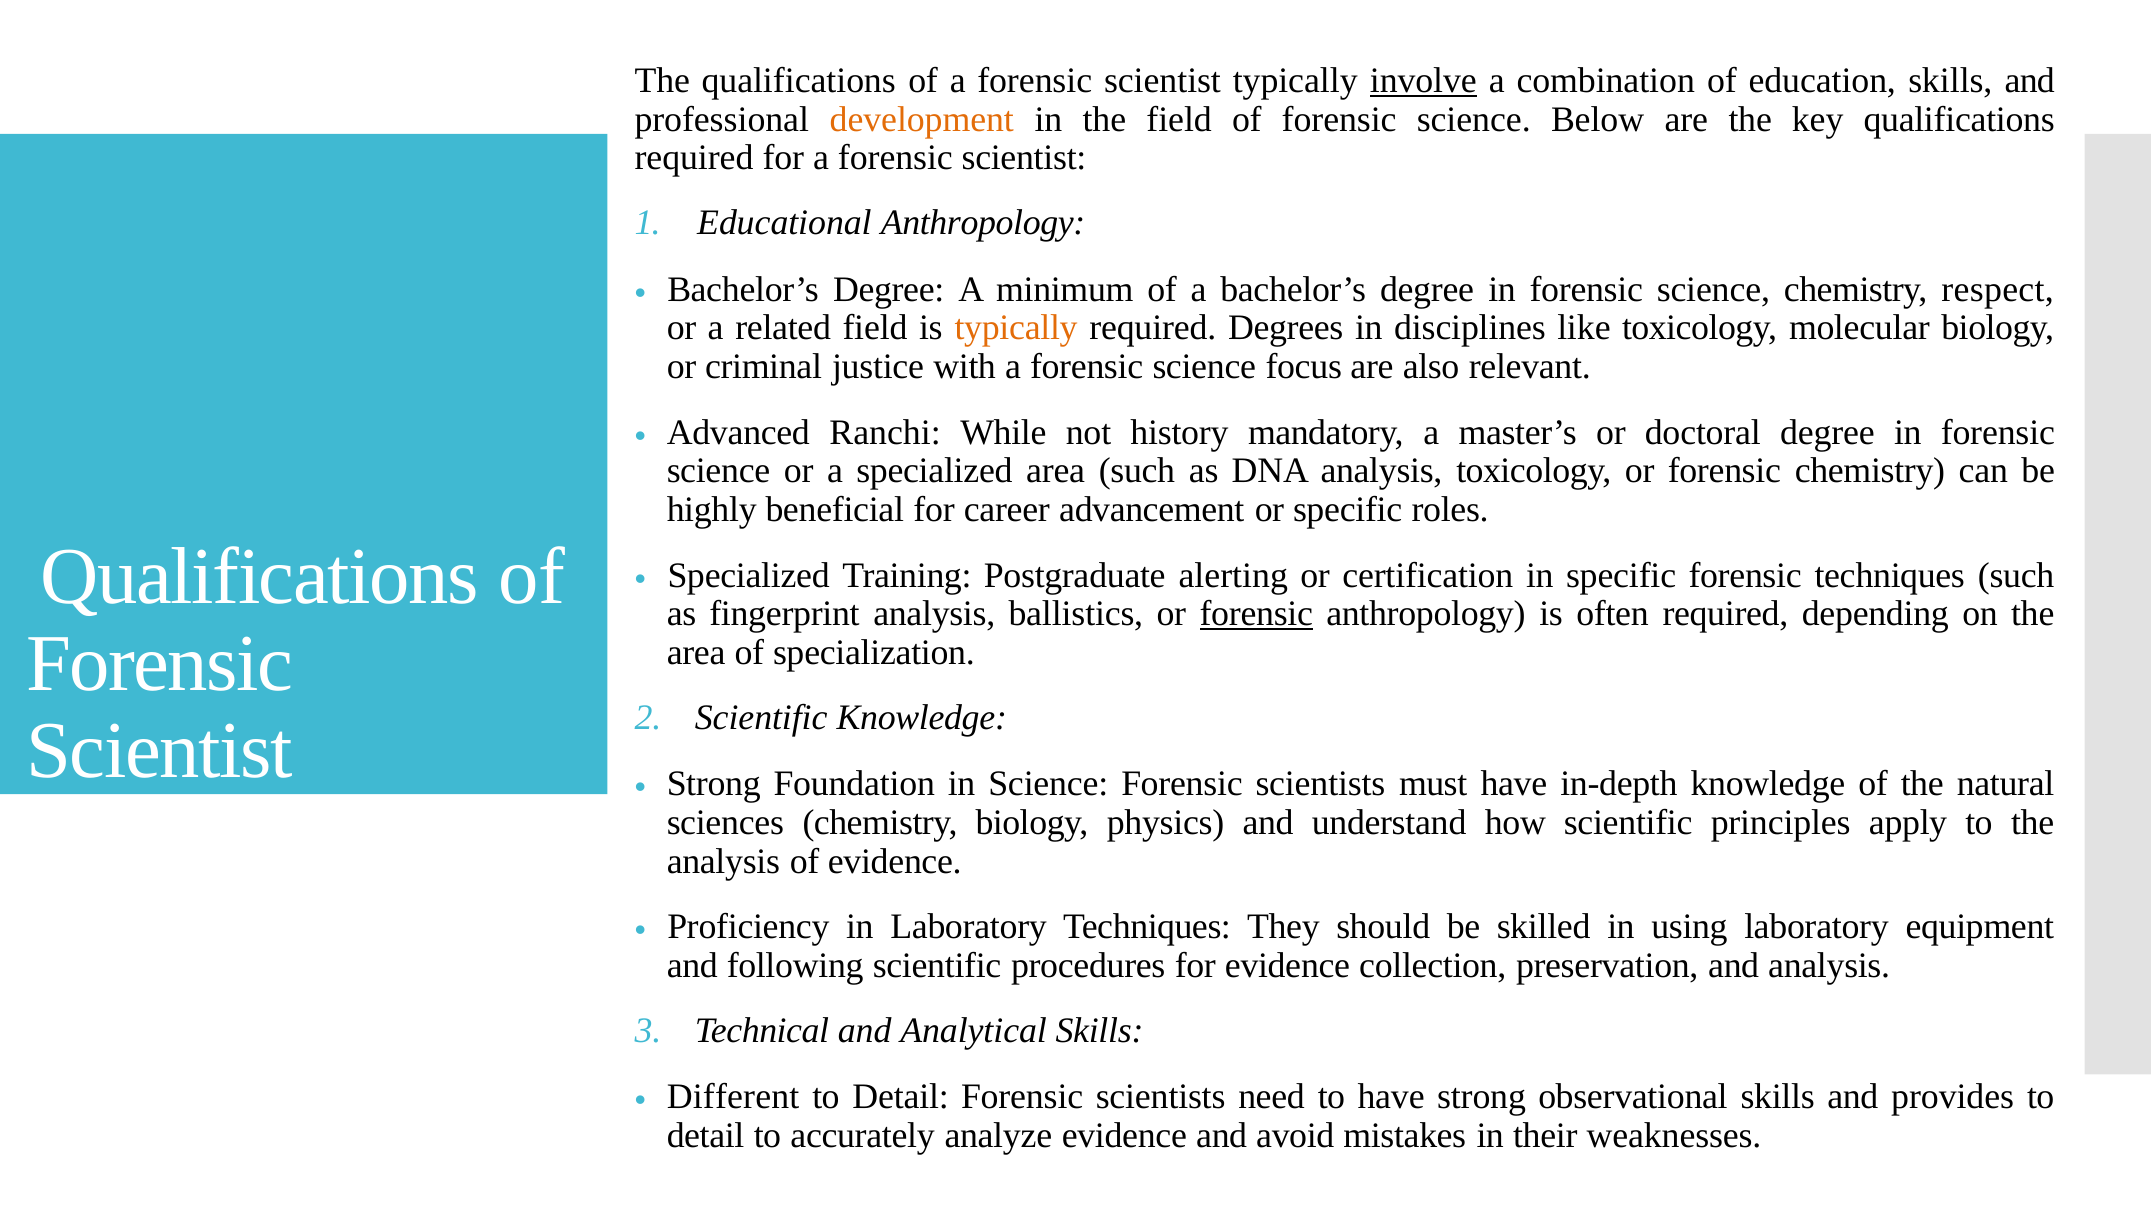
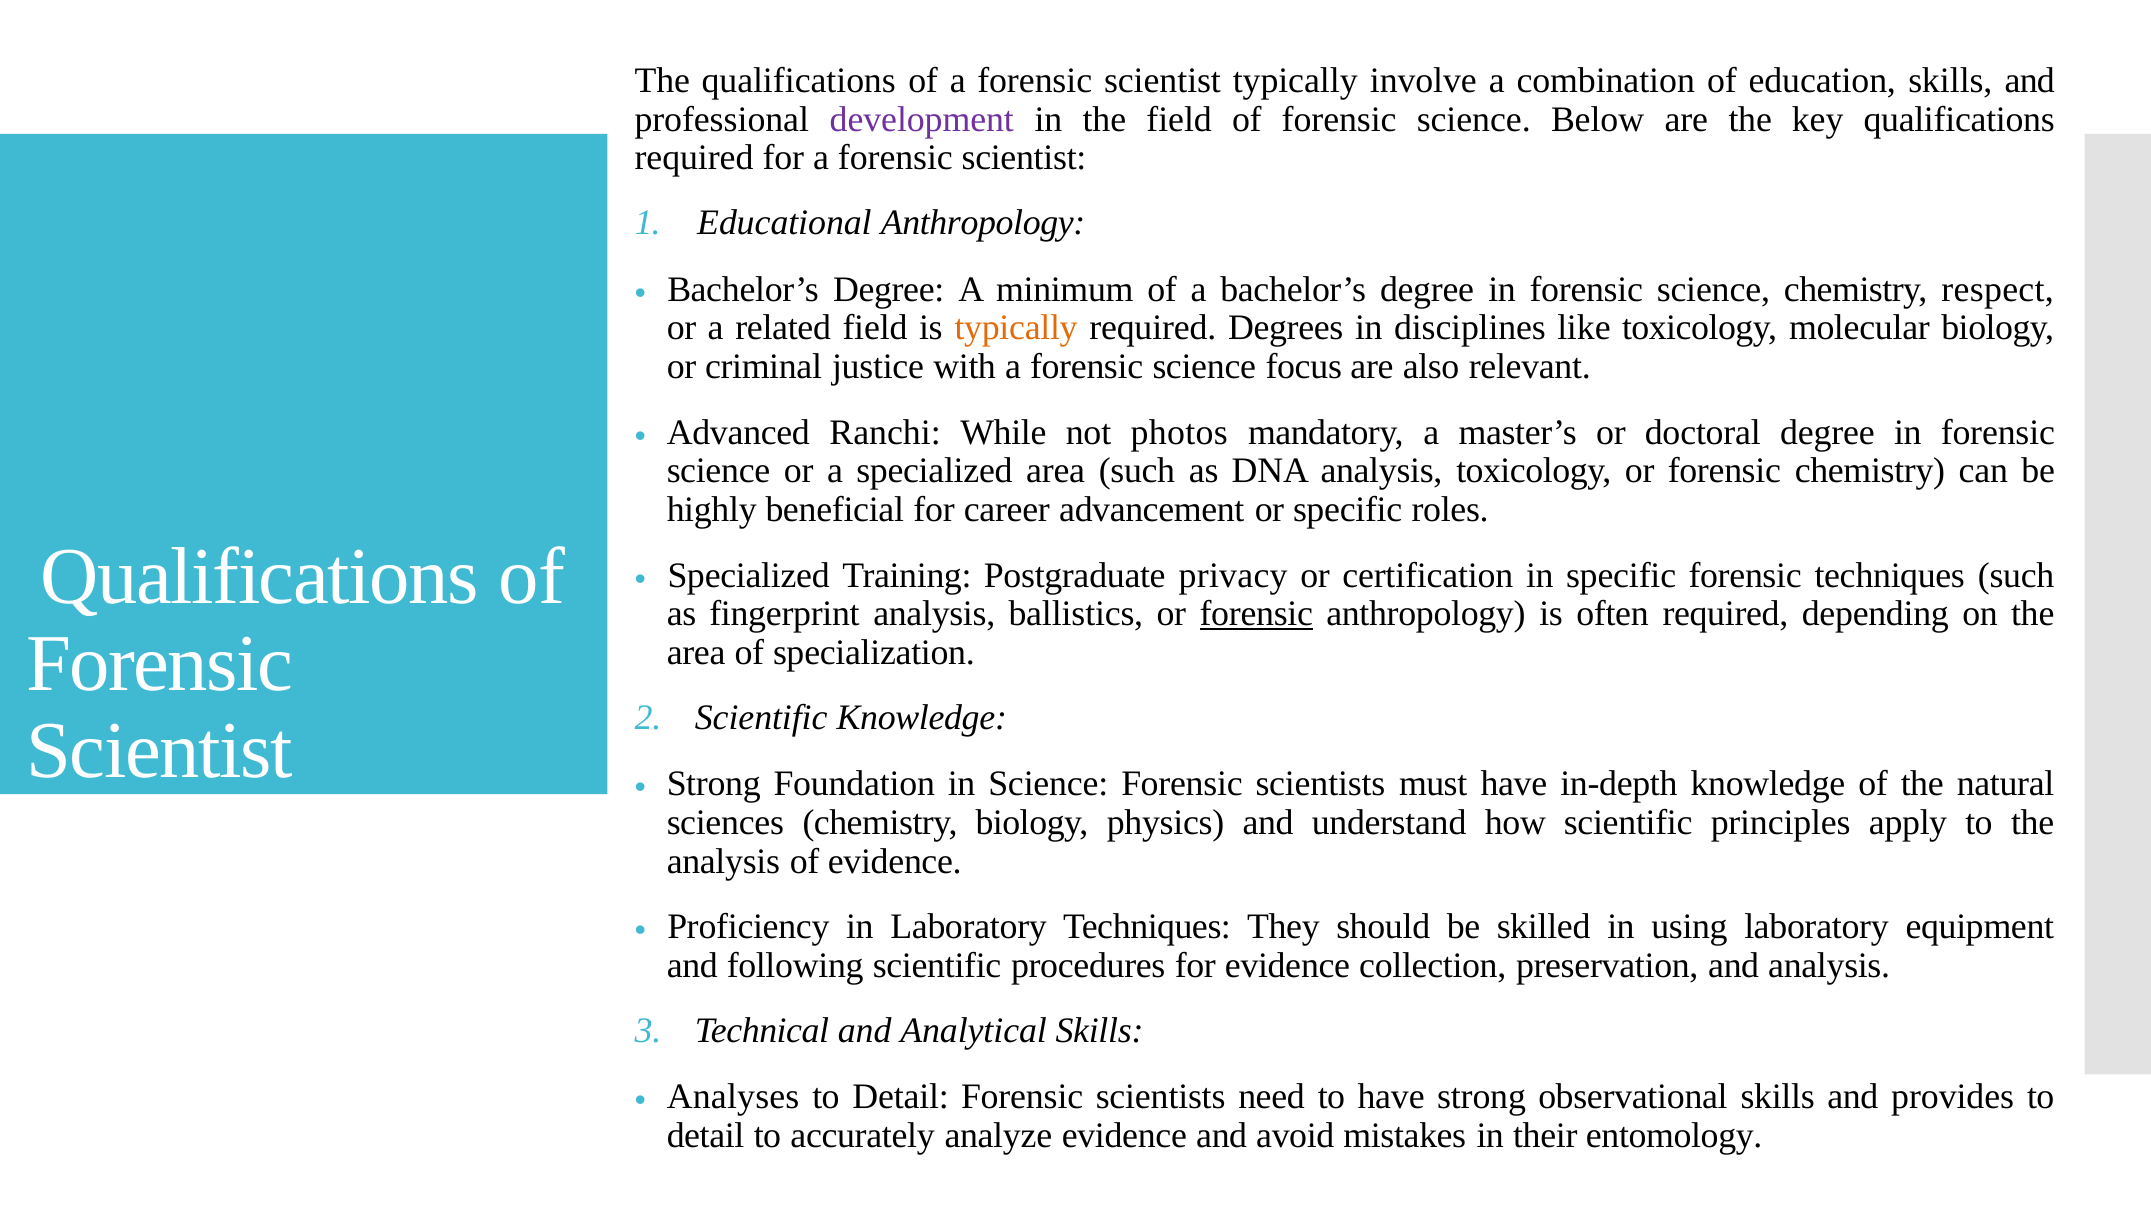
involve underline: present -> none
development colour: orange -> purple
history: history -> photos
alerting: alerting -> privacy
Different: Different -> Analyses
weaknesses: weaknesses -> entomology
